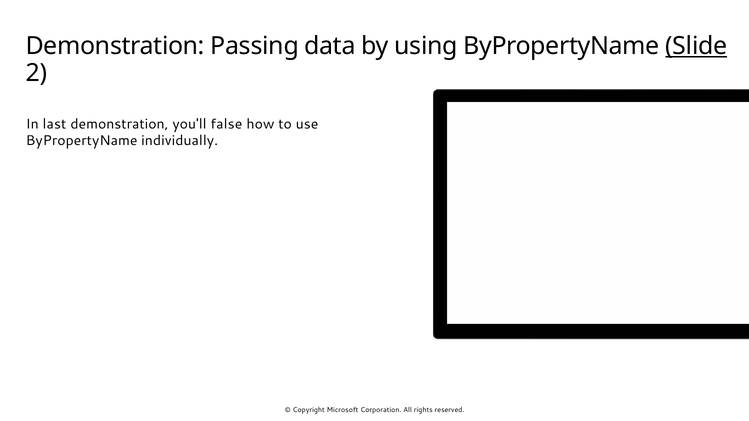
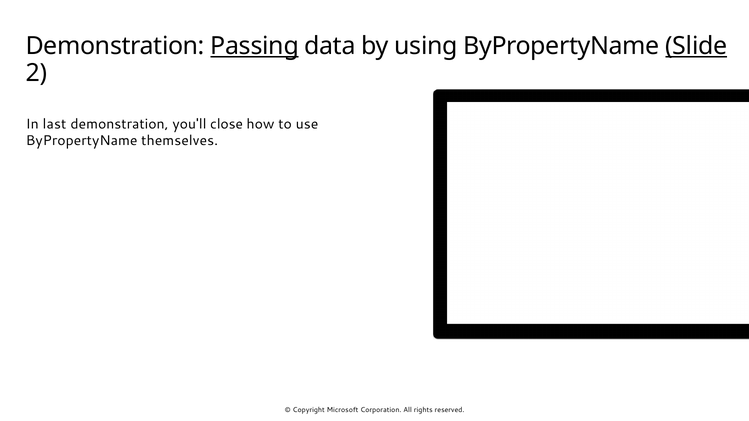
Passing underline: none -> present
false: false -> close
individually: individually -> themselves
